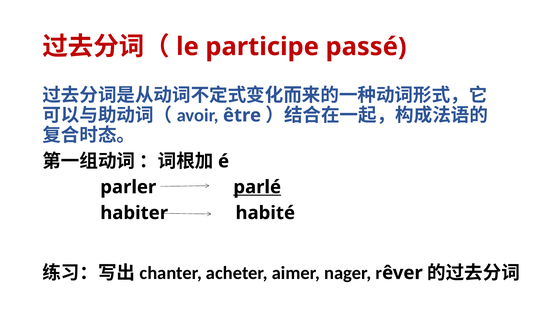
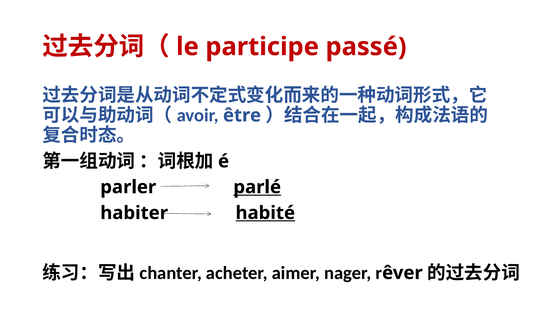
habité underline: none -> present
